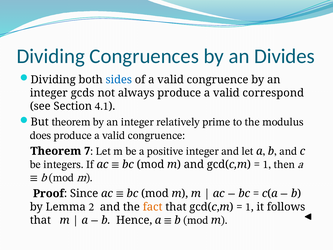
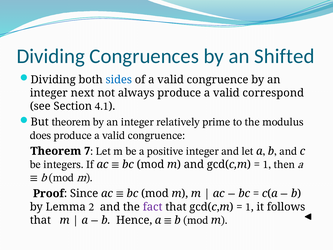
Divides: Divides -> Shifted
gcds: gcds -> next
fact colour: orange -> purple
